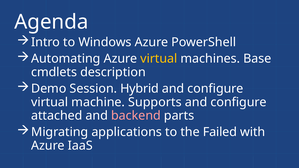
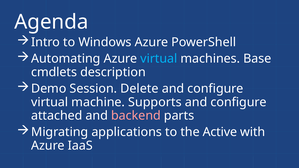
virtual at (159, 59) colour: yellow -> light blue
Hybrid: Hybrid -> Delete
Failed: Failed -> Active
